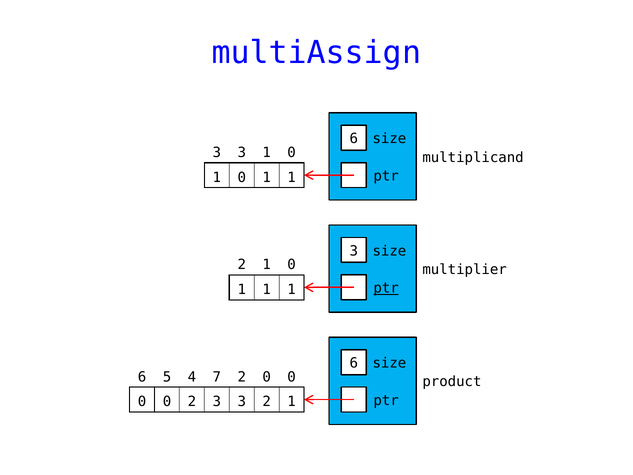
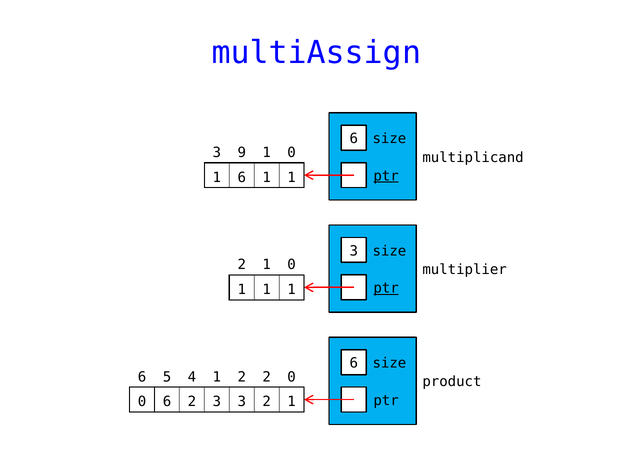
3 at (242, 152): 3 -> 9
ptr at (386, 176) underline: none -> present
0 at (242, 177): 0 -> 6
4 7: 7 -> 1
2 0: 0 -> 2
0 at (167, 402): 0 -> 6
